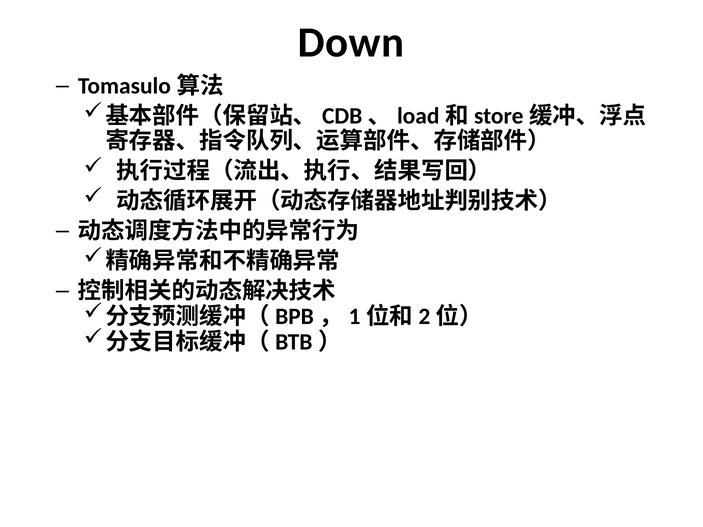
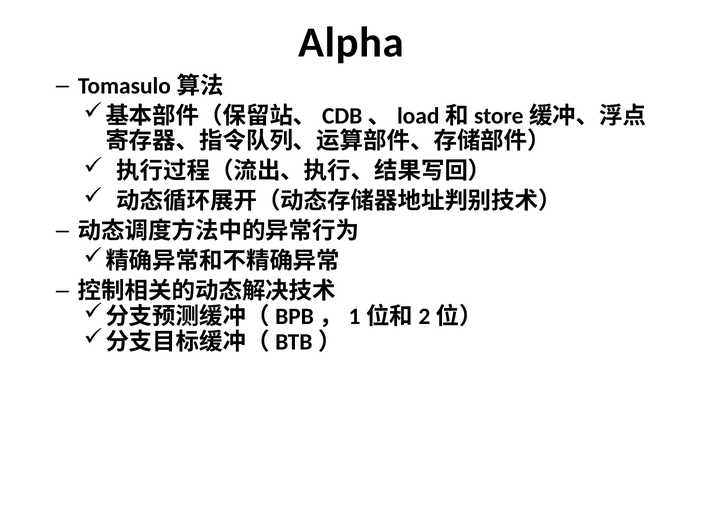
Down: Down -> Alpha
